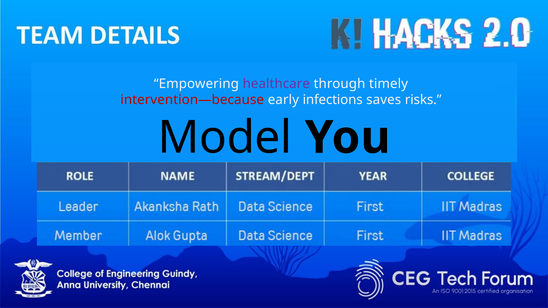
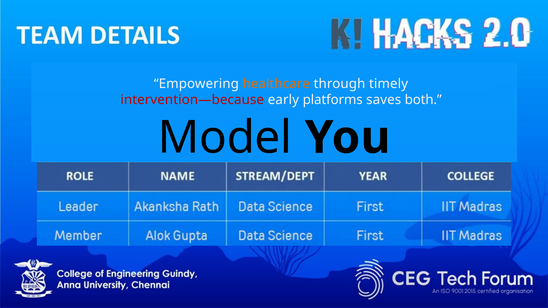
healthcare colour: purple -> orange
infections: infections -> platforms
risks: risks -> both
